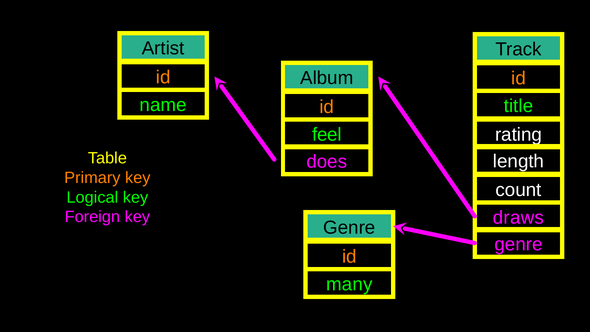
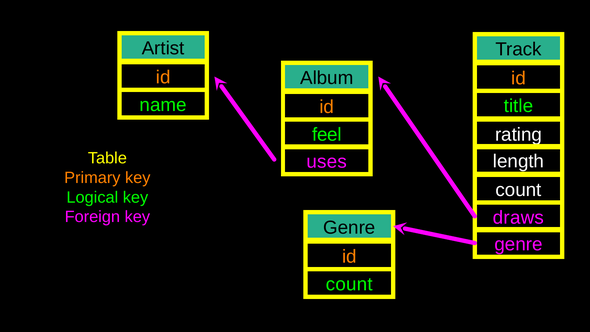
does: does -> uses
many at (349, 284): many -> count
